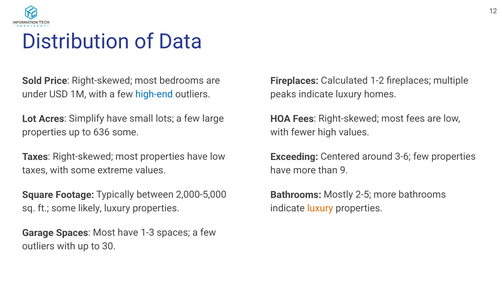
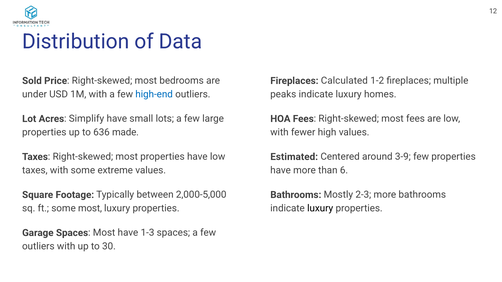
636 some: some -> made
Exceeding: Exceeding -> Estimated
3-6: 3-6 -> 3-9
9: 9 -> 6
2-5: 2-5 -> 2-3
some likely: likely -> most
luxury at (320, 208) colour: orange -> black
